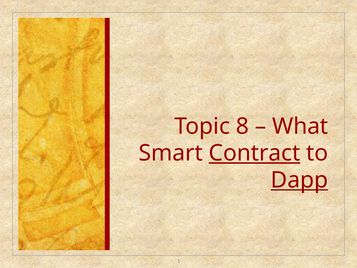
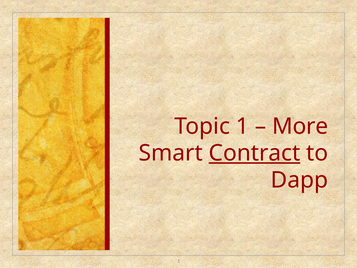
Topic 8: 8 -> 1
What: What -> More
Dapp underline: present -> none
